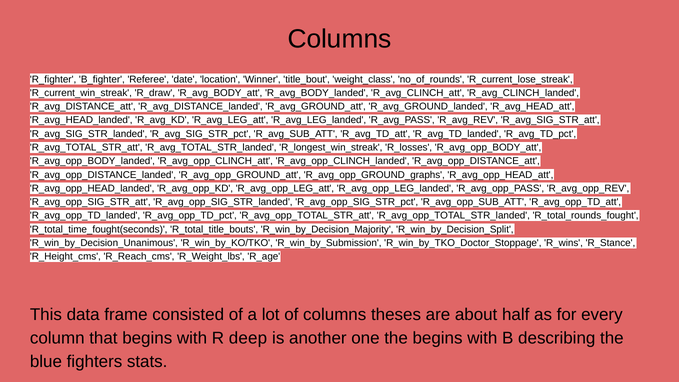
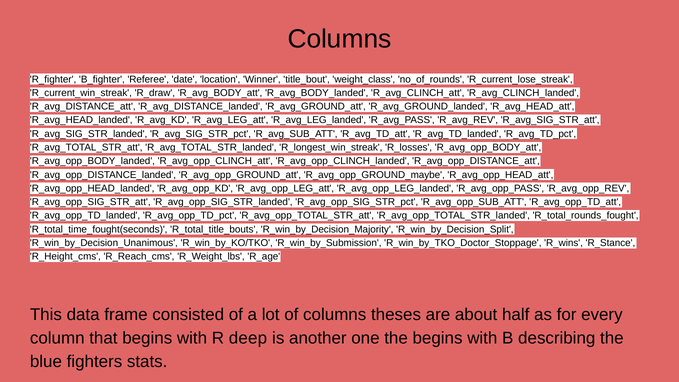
R_avg_opp_GROUND_graphs: R_avg_opp_GROUND_graphs -> R_avg_opp_GROUND_maybe
